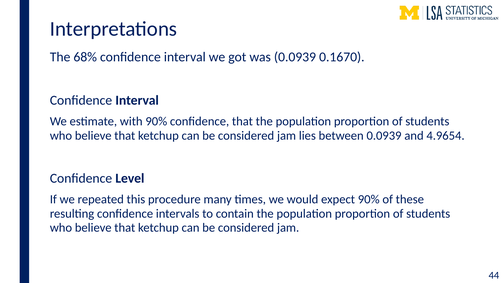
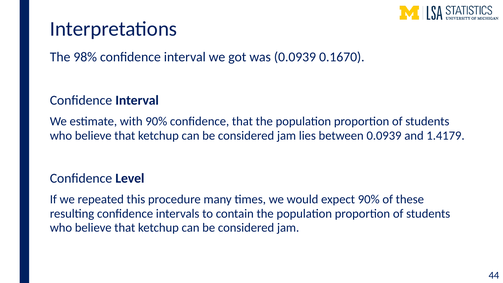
68%: 68% -> 98%
4.9654: 4.9654 -> 1.4179
